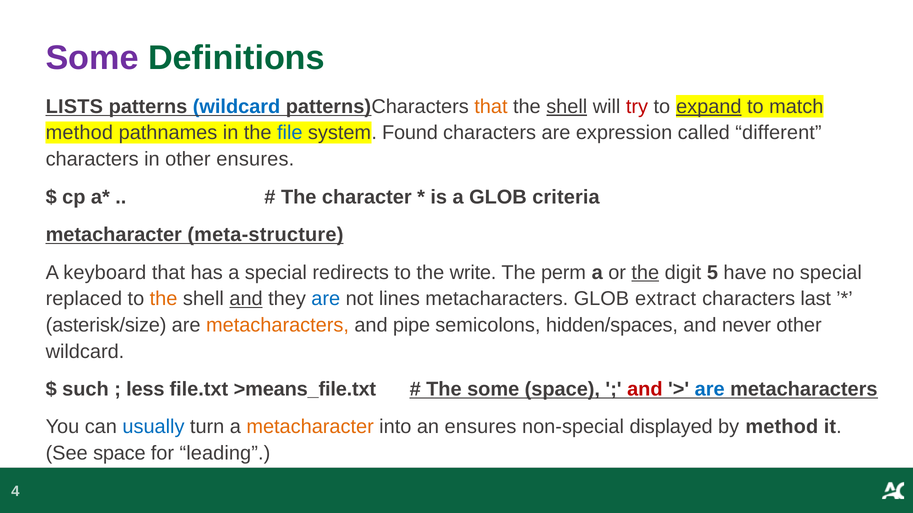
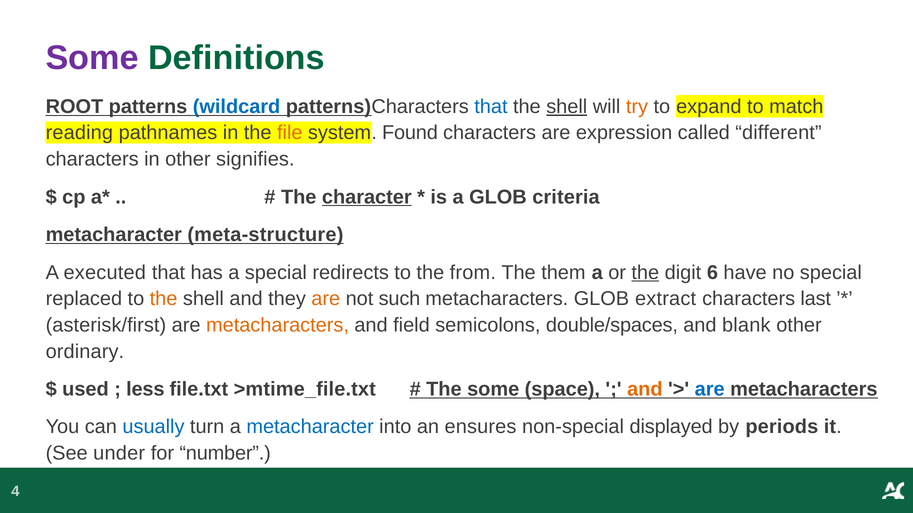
LISTS: LISTS -> ROOT
that at (491, 107) colour: orange -> blue
try colour: red -> orange
expand underline: present -> none
method at (79, 133): method -> reading
file colour: blue -> orange
other ensures: ensures -> signifies
character underline: none -> present
keyboard: keyboard -> executed
write: write -> from
perm: perm -> them
5: 5 -> 6
and at (246, 299) underline: present -> none
are at (326, 299) colour: blue -> orange
lines: lines -> such
asterisk/size: asterisk/size -> asterisk/first
pipe: pipe -> field
hidden/spaces: hidden/spaces -> double/spaces
never: never -> blank
wildcard at (85, 352): wildcard -> ordinary
such: such -> used
>means_file.txt: >means_file.txt -> >mtime_file.txt
and at (645, 390) colour: red -> orange
metacharacter at (310, 427) colour: orange -> blue
by method: method -> periods
See space: space -> under
leading: leading -> number
